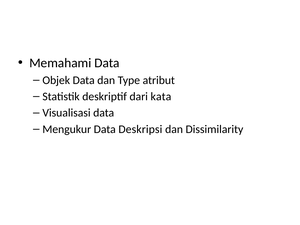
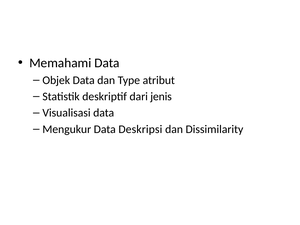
kata: kata -> jenis
